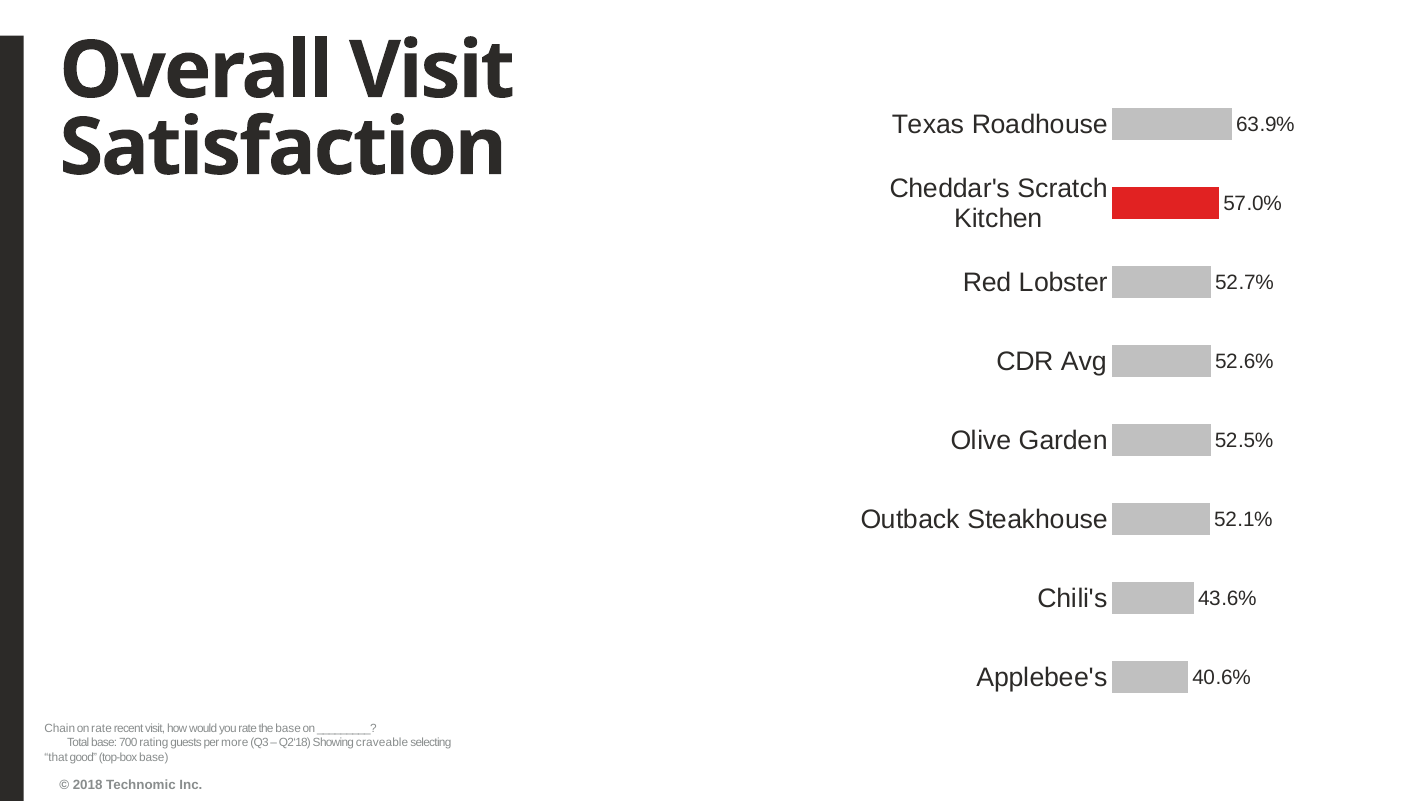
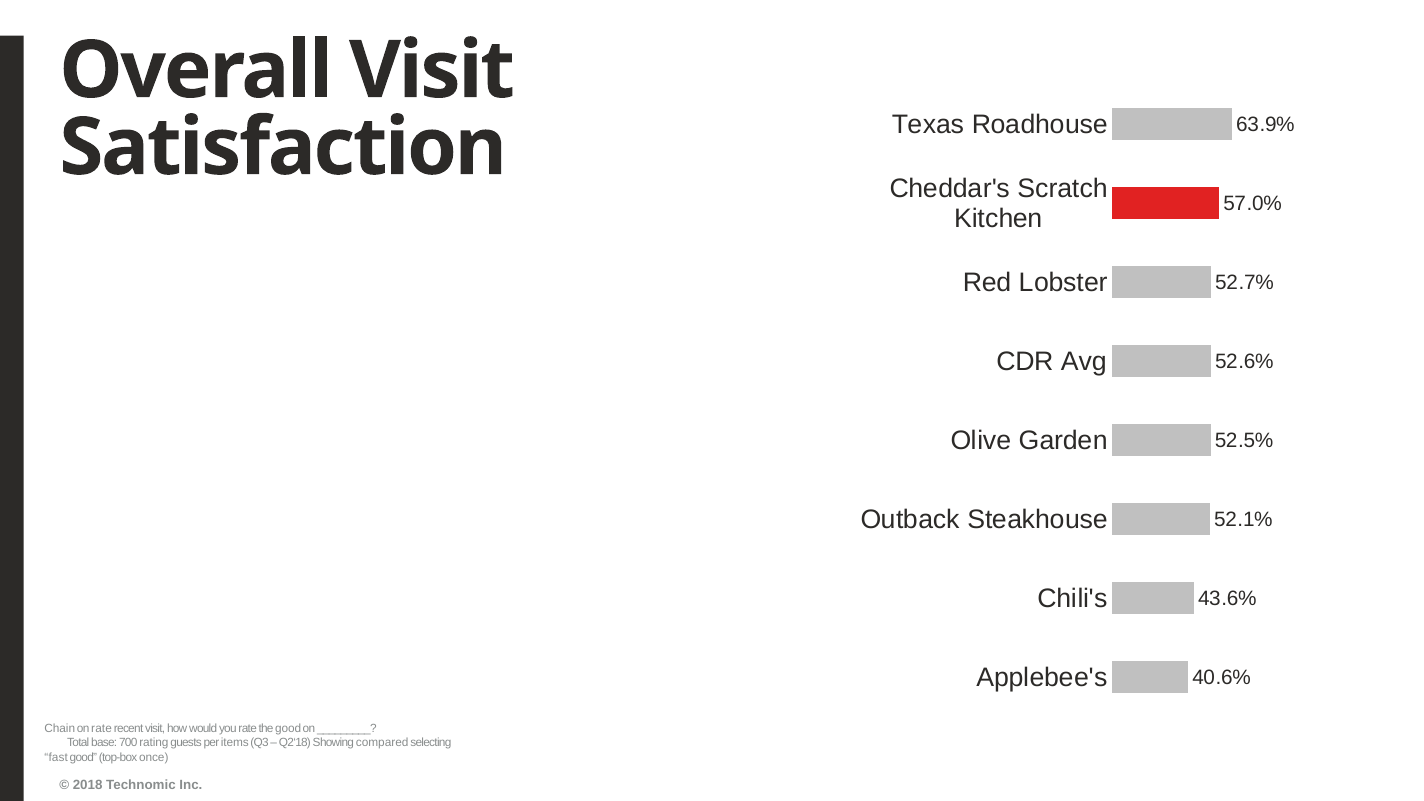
the base: base -> good
more: more -> items
craveable: craveable -> compared
that: that -> fast
top-box base: base -> once
